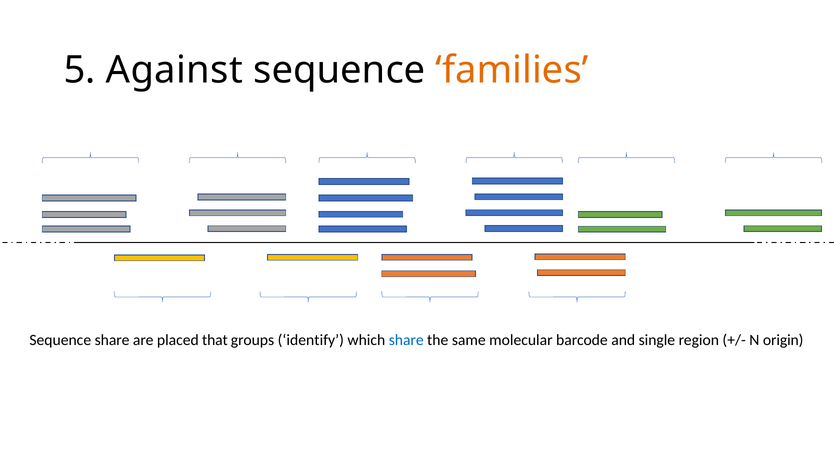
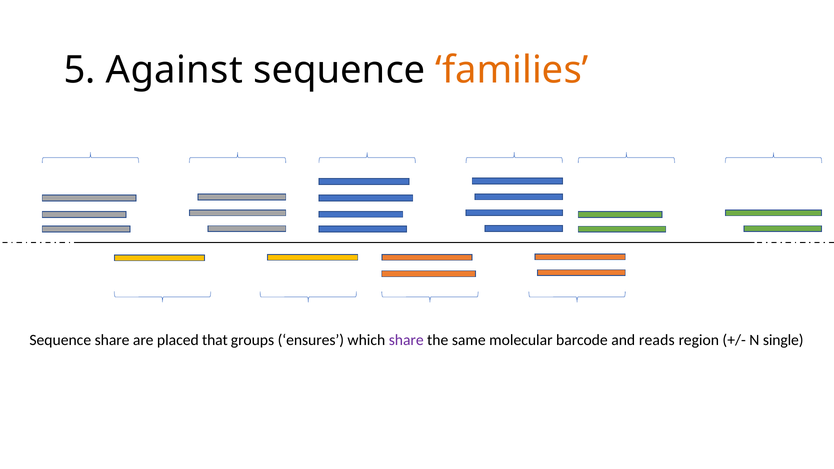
identify: identify -> ensures
share at (406, 340) colour: blue -> purple
single: single -> reads
origin: origin -> single
